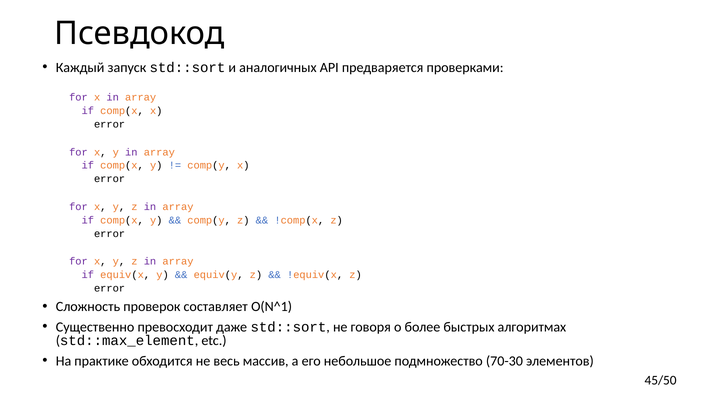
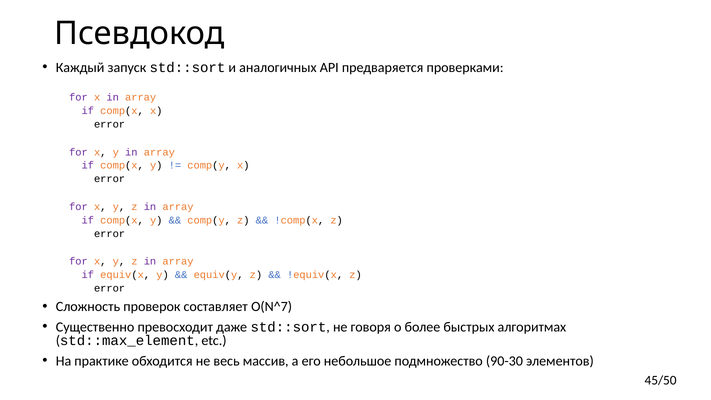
O(N^1: O(N^1 -> O(N^7
70-30: 70-30 -> 90-30
